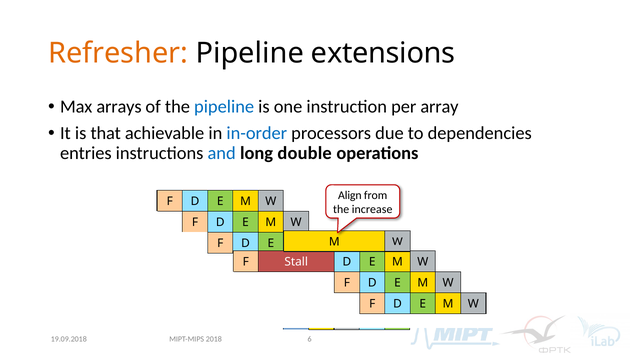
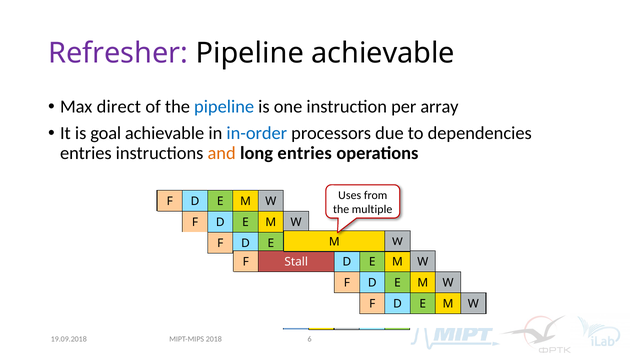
Refresher colour: orange -> purple
Pipeline extensions: extensions -> achievable
arrays: arrays -> direct
that: that -> goal
and colour: blue -> orange
long double: double -> entries
Align: Align -> Uses
increase: increase -> multiple
